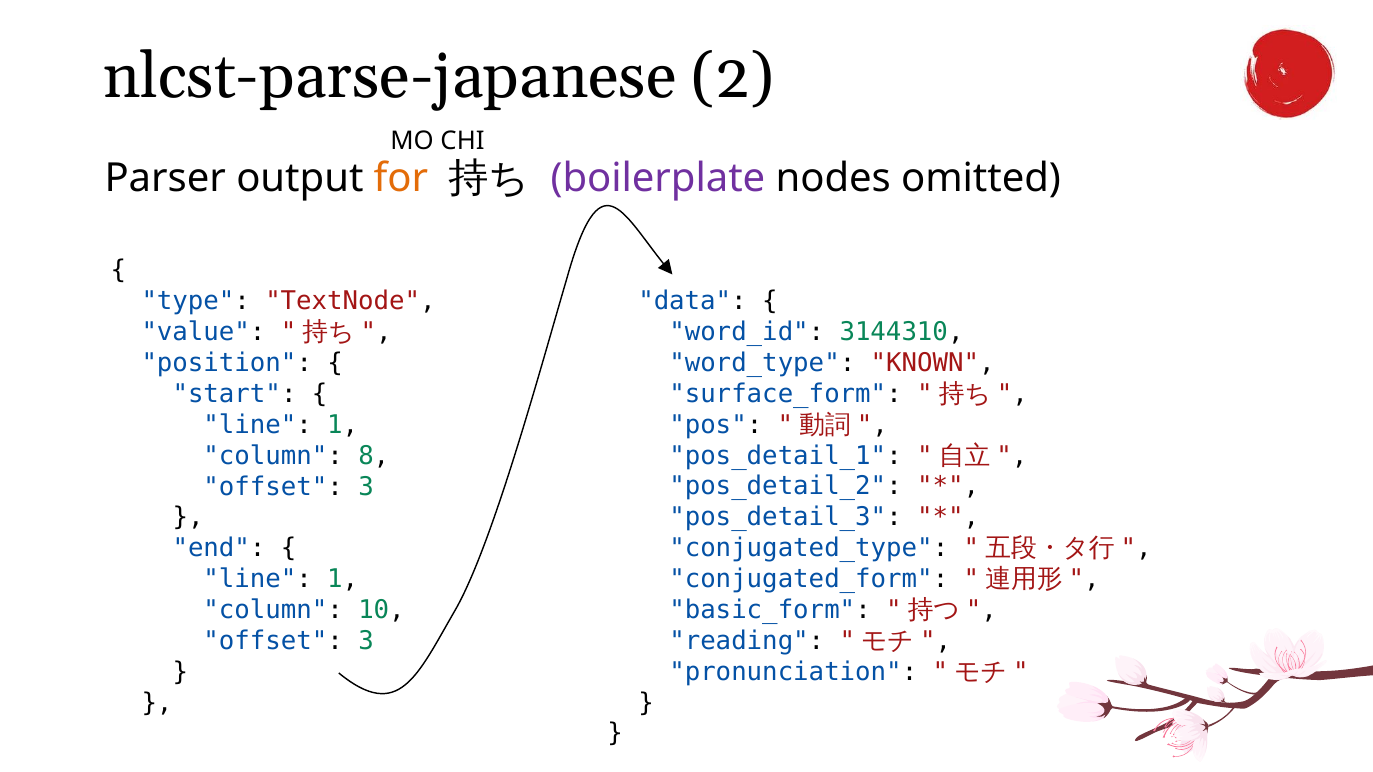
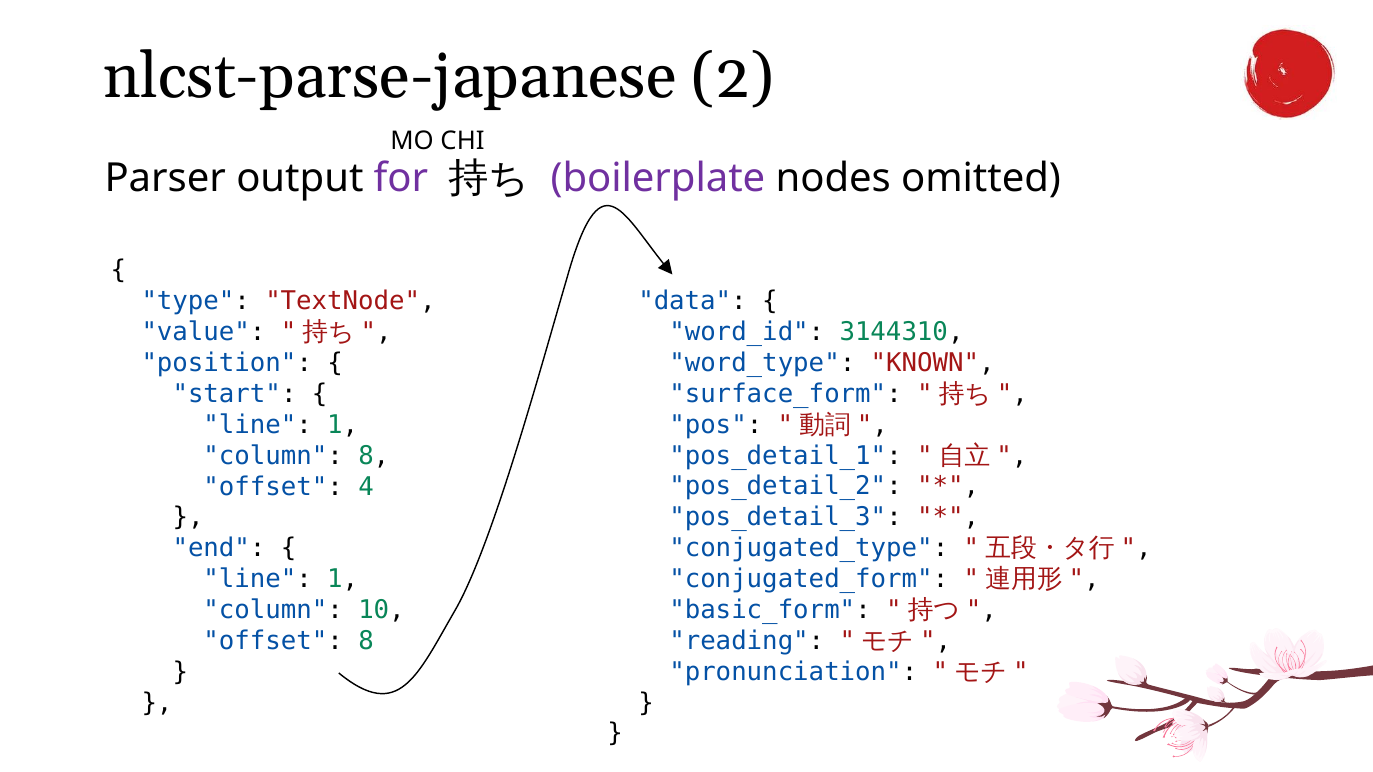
for colour: orange -> purple
3 at (366, 487): 3 -> 4
3 at (366, 641): 3 -> 8
